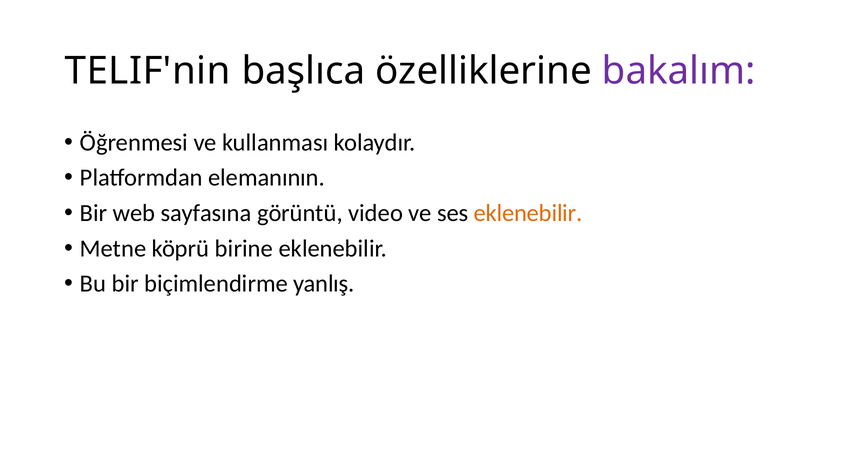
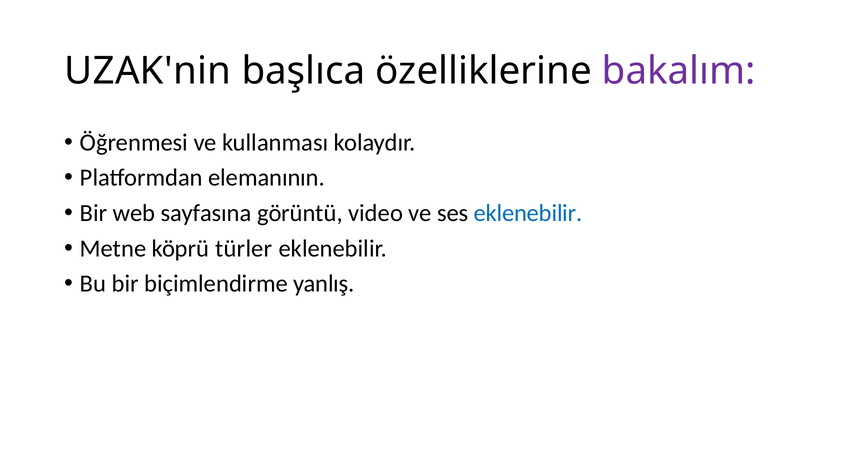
TELIF'nin: TELIF'nin -> UZAK'nin
eklenebilir at (528, 213) colour: orange -> blue
birine: birine -> türler
